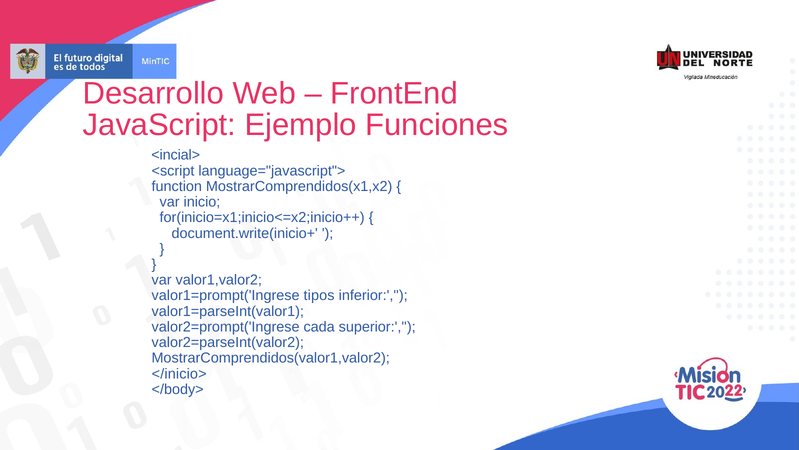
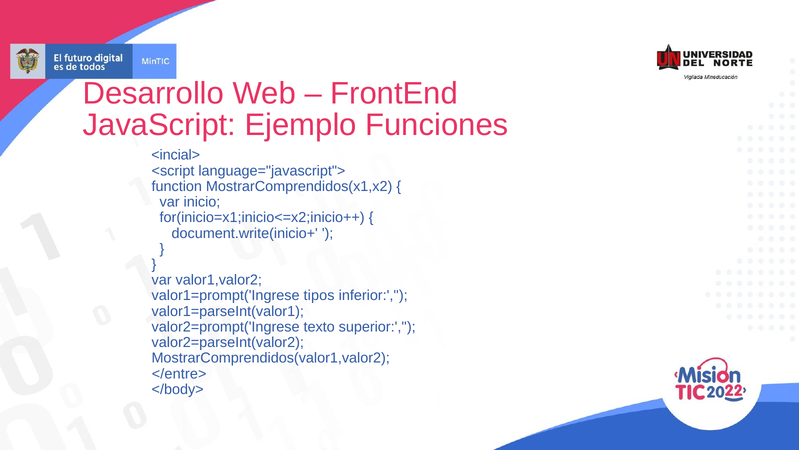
cada: cada -> texto
</inicio>: </inicio> -> </entre>
